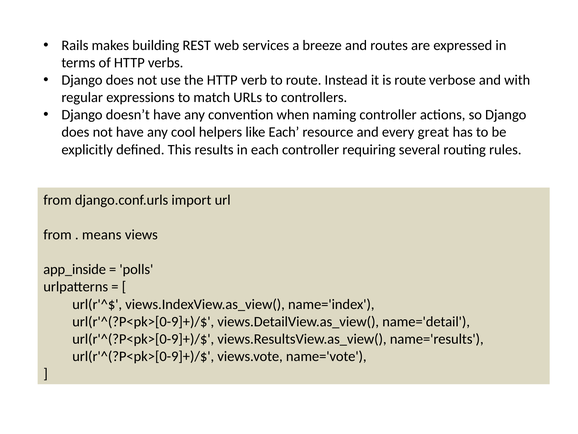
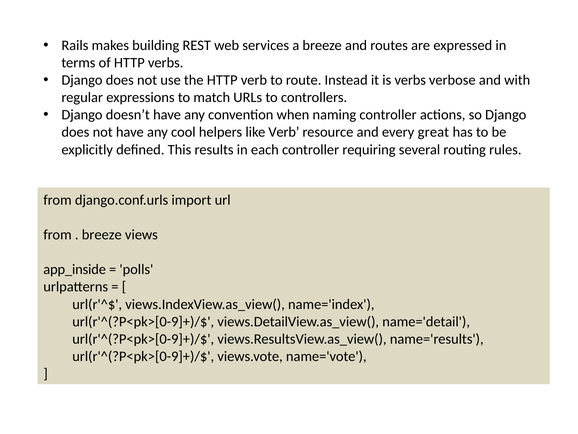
is route: route -> verbs
like Each: Each -> Verb
means at (102, 235): means -> breeze
